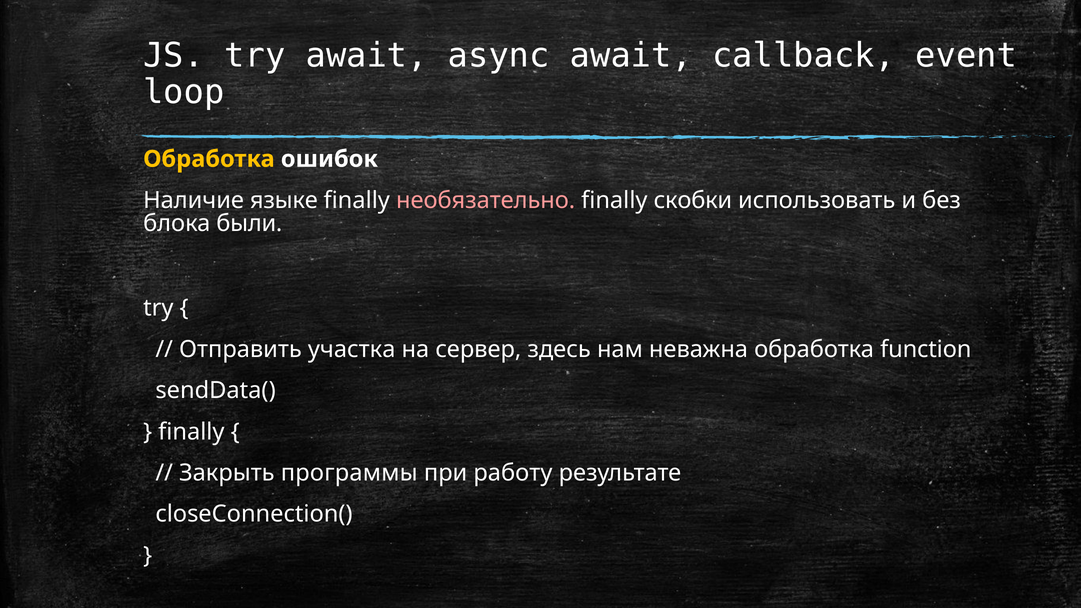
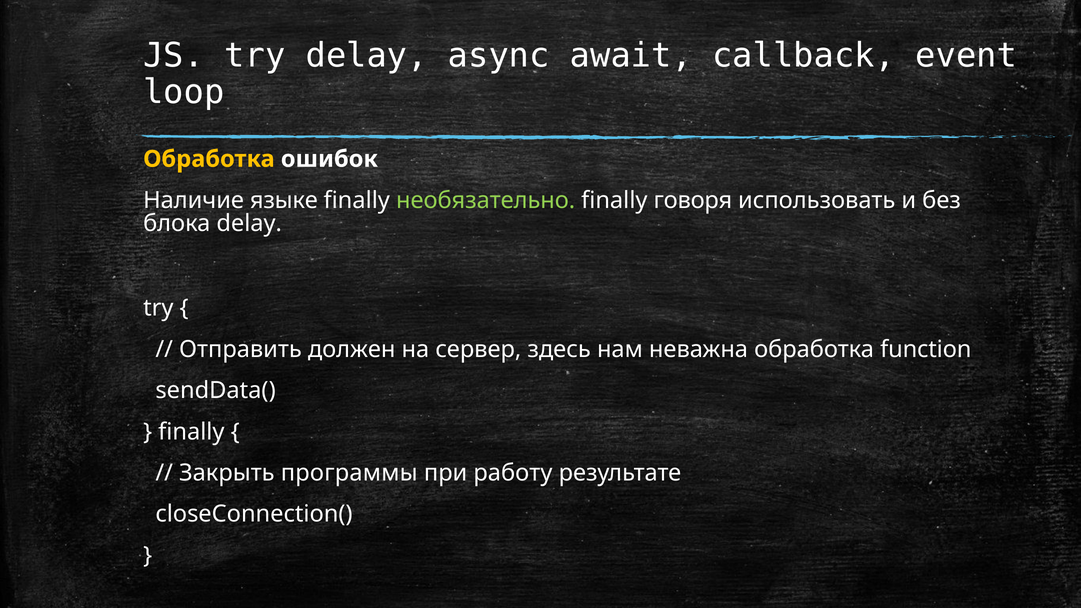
try await: await -> delay
необязательно colour: pink -> light green
скобки: скобки -> говоря
блока были: были -> delay
участка: участка -> должен
